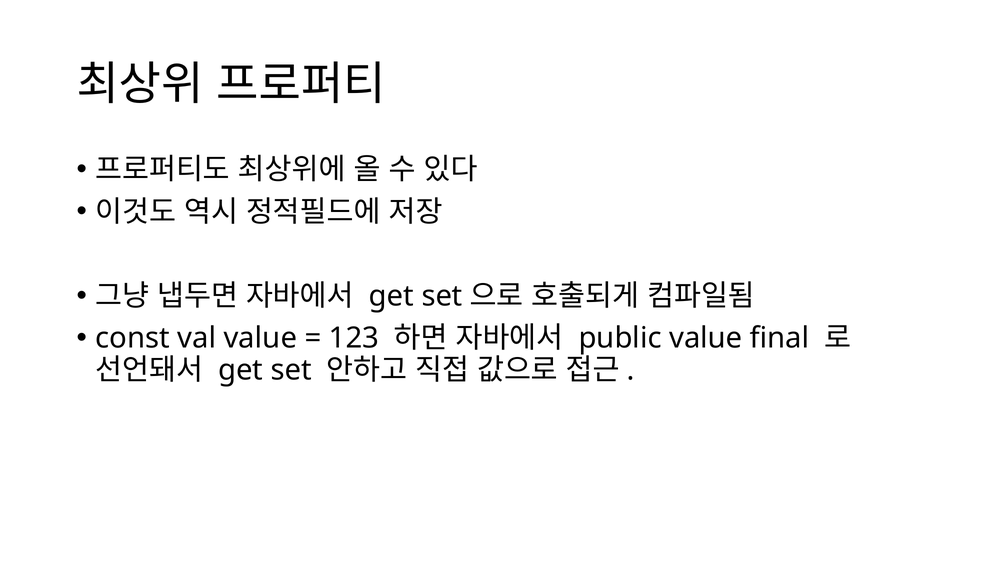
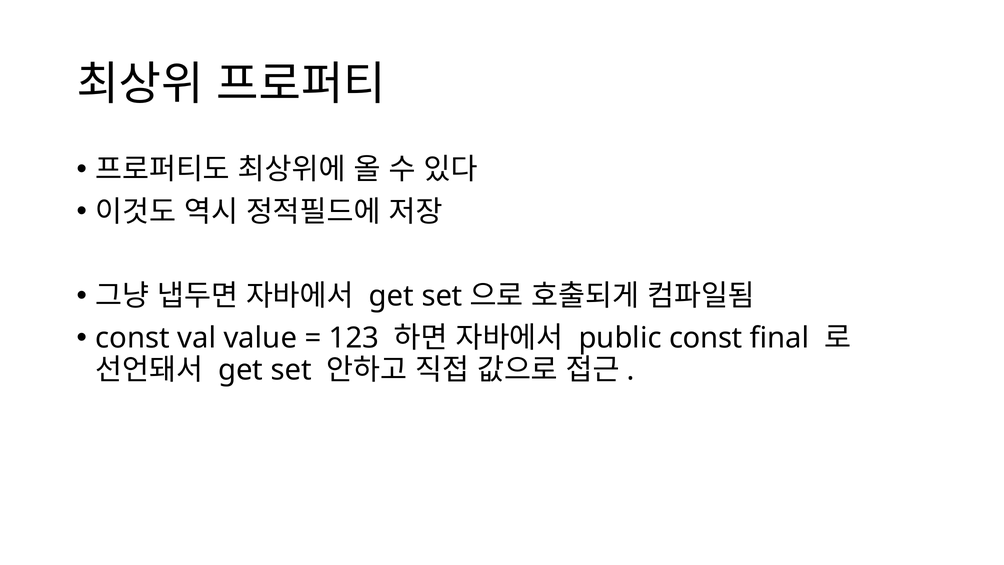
public value: value -> const
